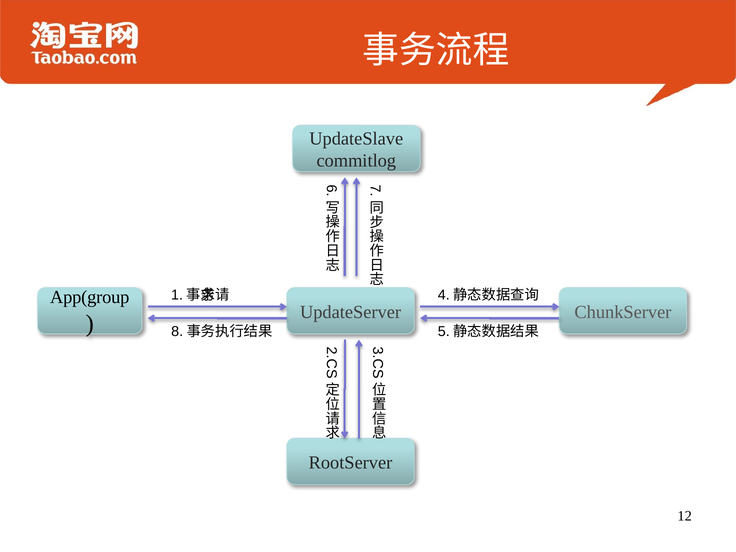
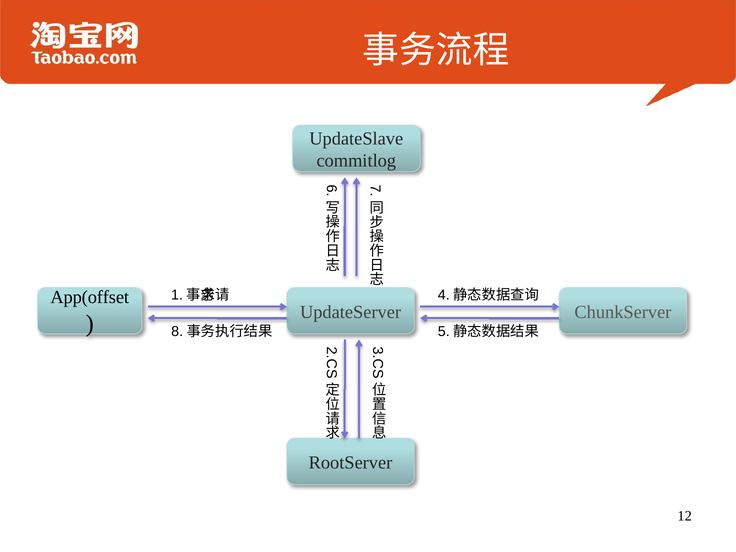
App(group: App(group -> App(offset
